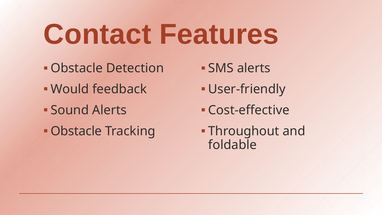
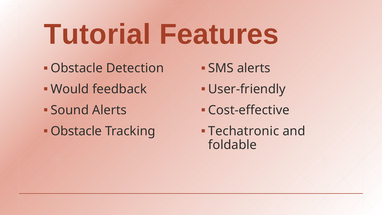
Contact: Contact -> Tutorial
Throughout: Throughout -> Techatronic
